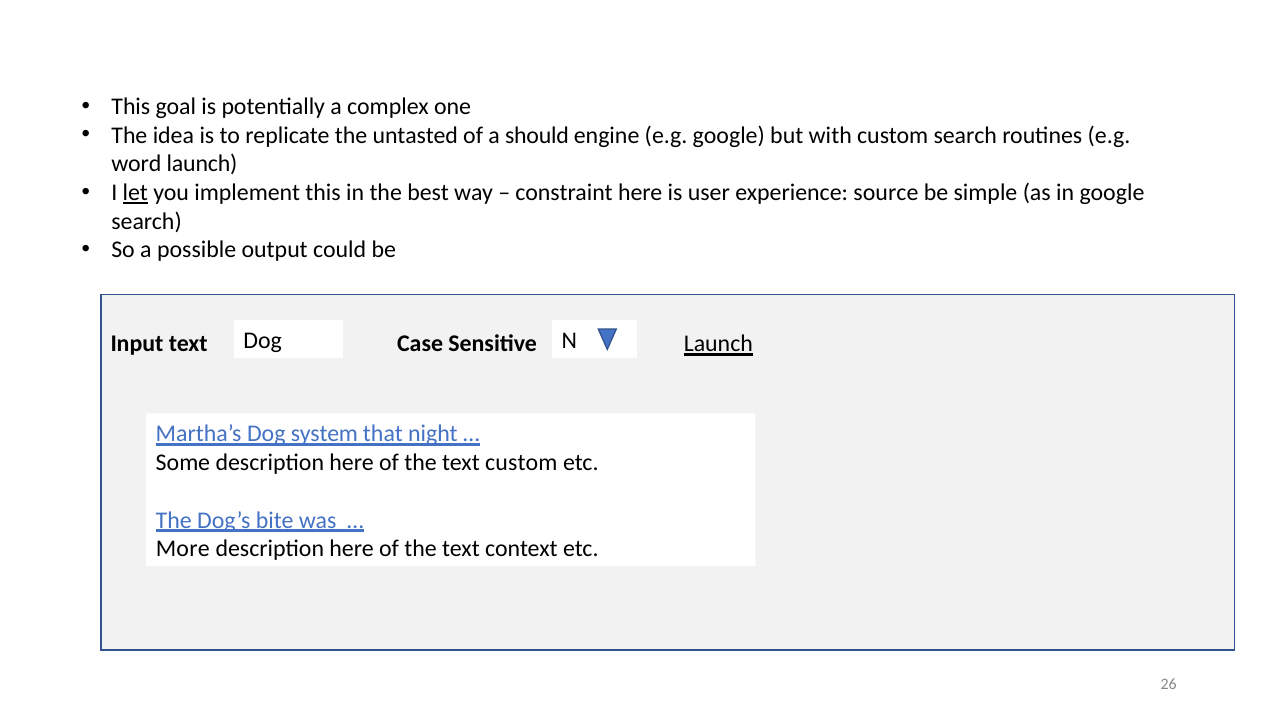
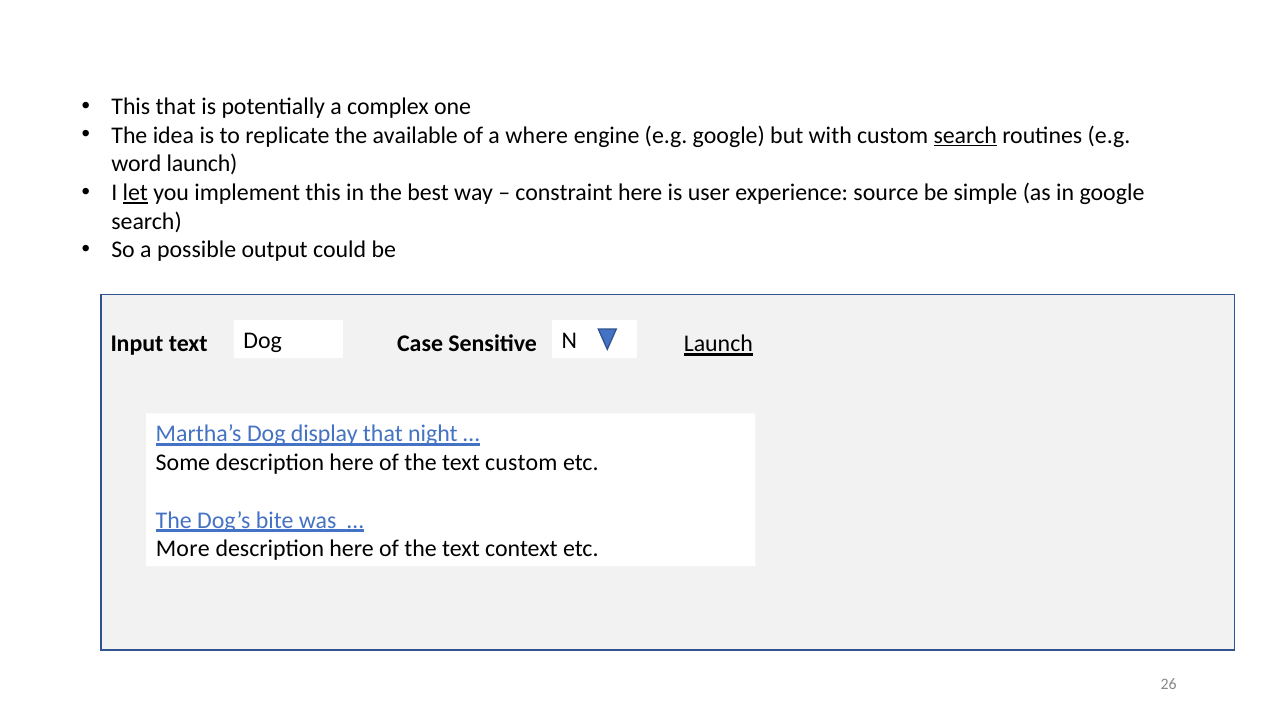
This goal: goal -> that
untasted: untasted -> available
should: should -> where
search at (965, 135) underline: none -> present
system: system -> display
